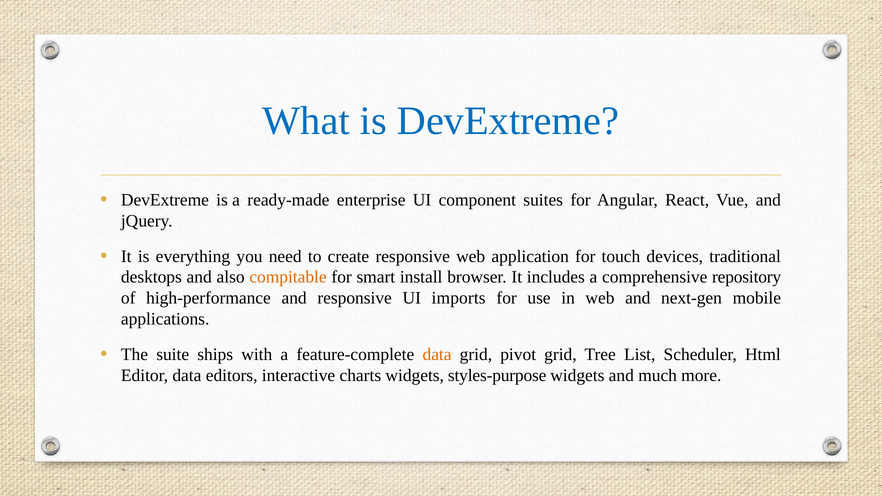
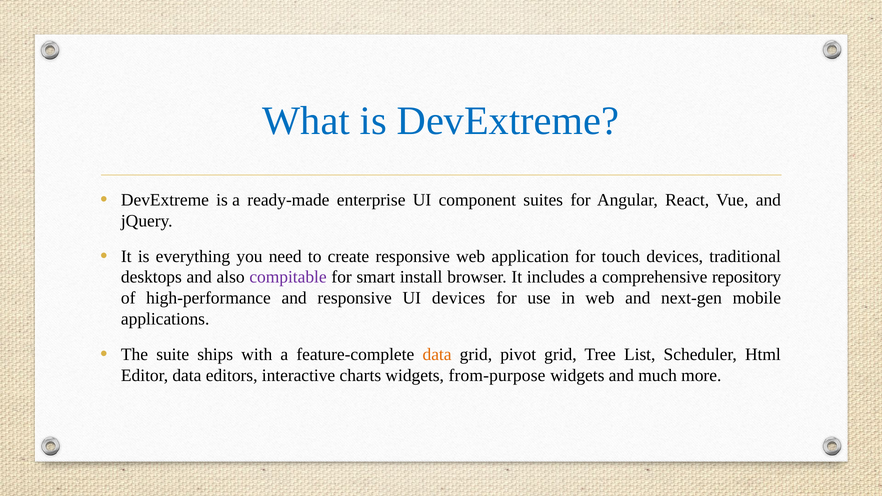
compitable colour: orange -> purple
UI imports: imports -> devices
styles-purpose: styles-purpose -> from-purpose
